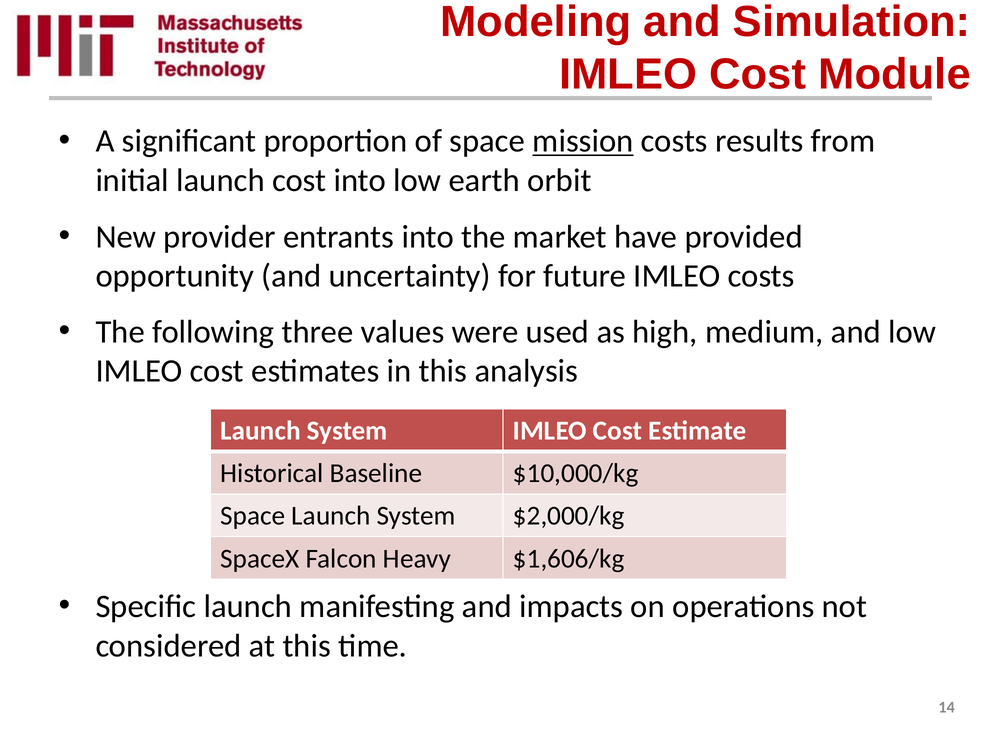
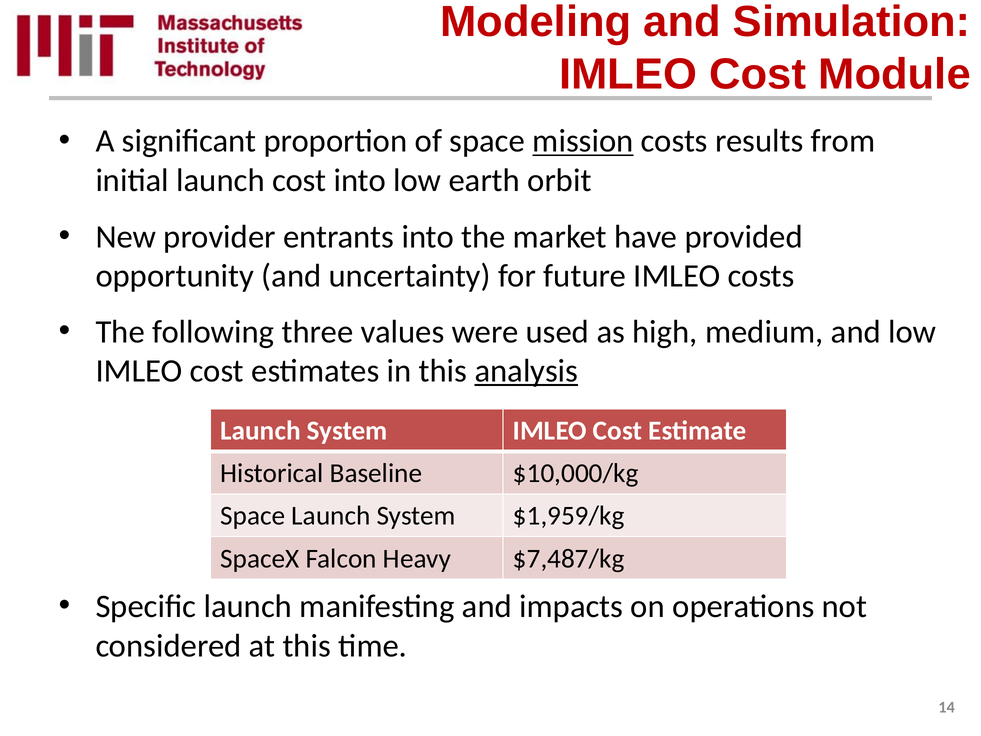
analysis underline: none -> present
$2,000/kg: $2,000/kg -> $1,959/kg
$1,606/kg: $1,606/kg -> $7,487/kg
